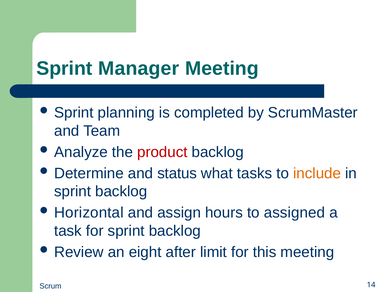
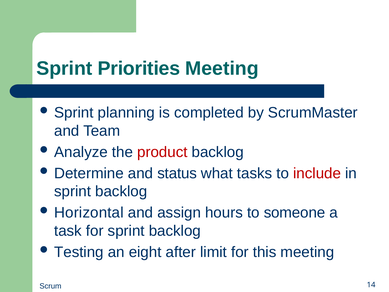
Manager: Manager -> Priorities
include colour: orange -> red
assigned: assigned -> someone
Review: Review -> Testing
